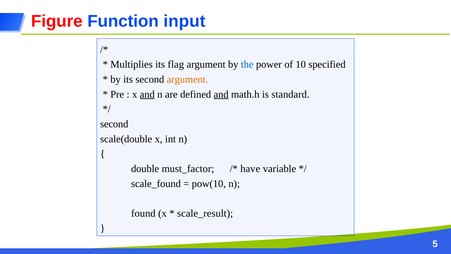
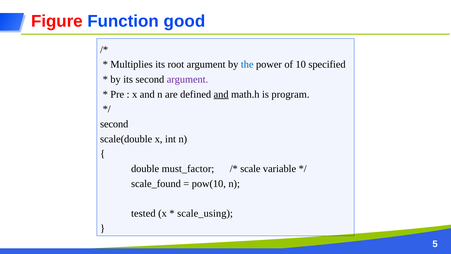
input: input -> good
flag: flag -> root
argument at (187, 79) colour: orange -> purple
and at (147, 94) underline: present -> none
standard: standard -> program
have: have -> scale
found: found -> tested
scale_result: scale_result -> scale_using
